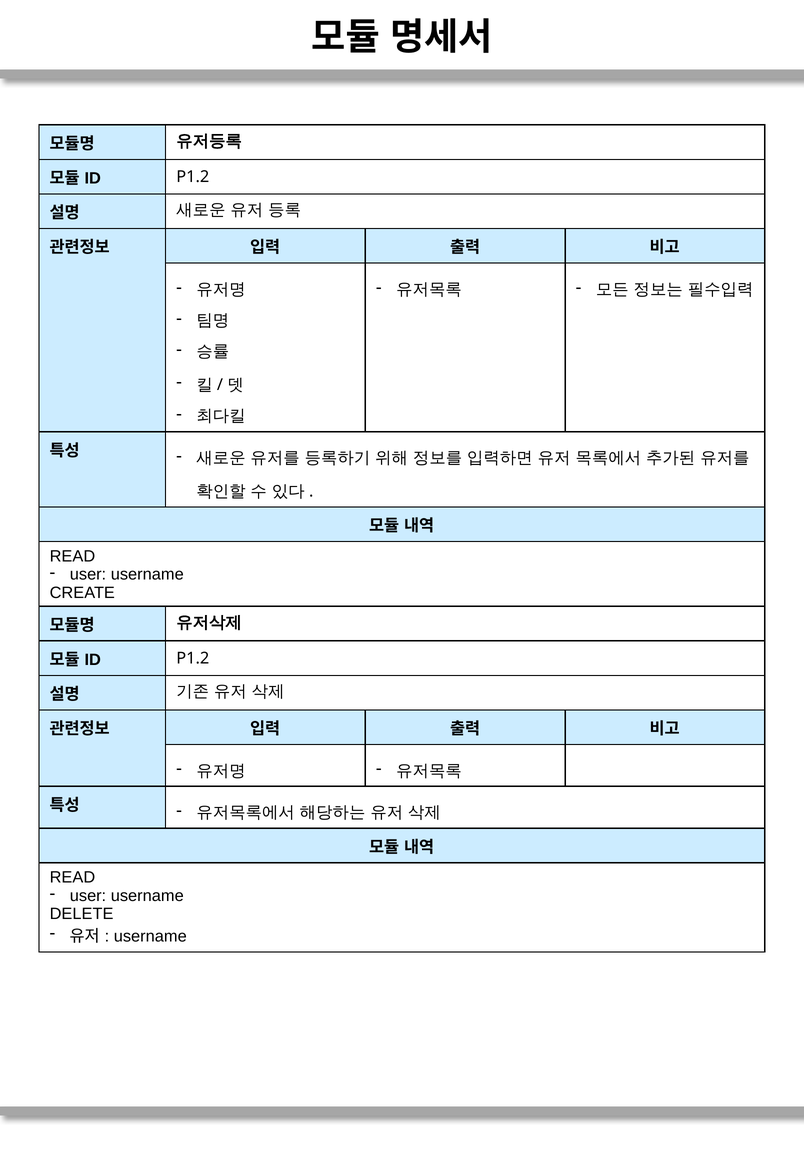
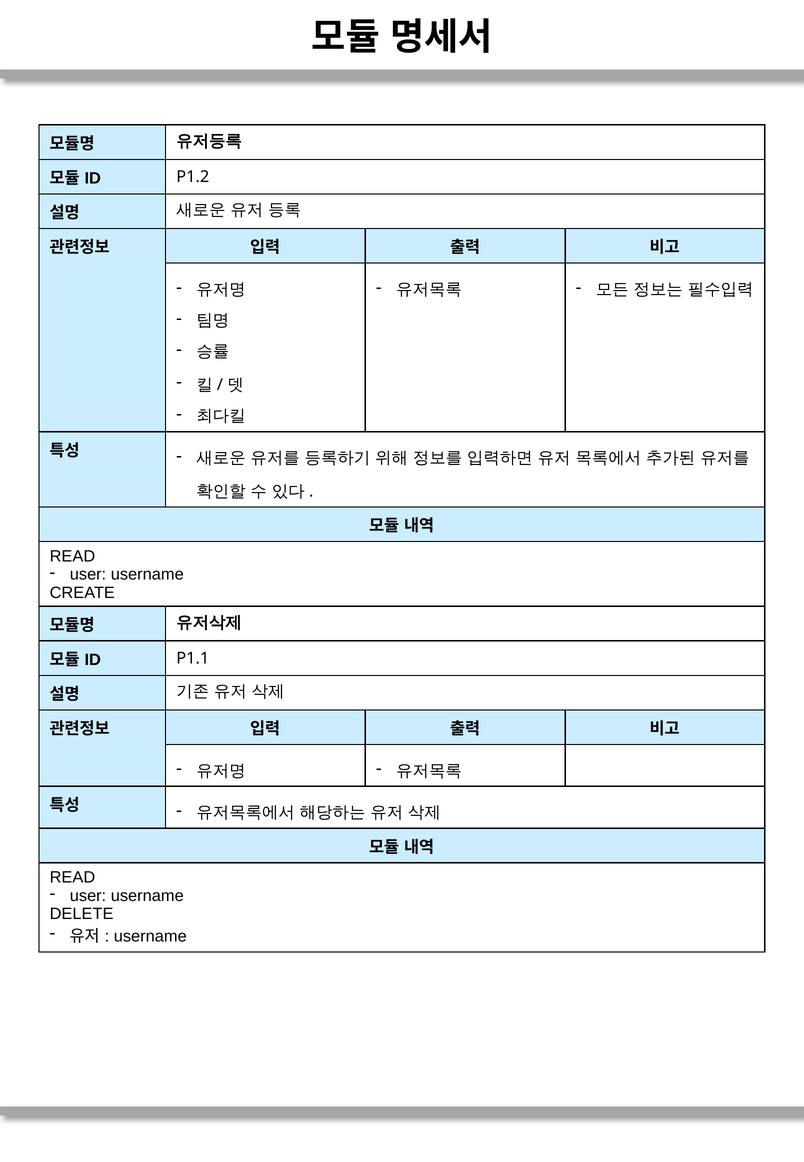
P1.2 at (193, 658): P1.2 -> P1.1
